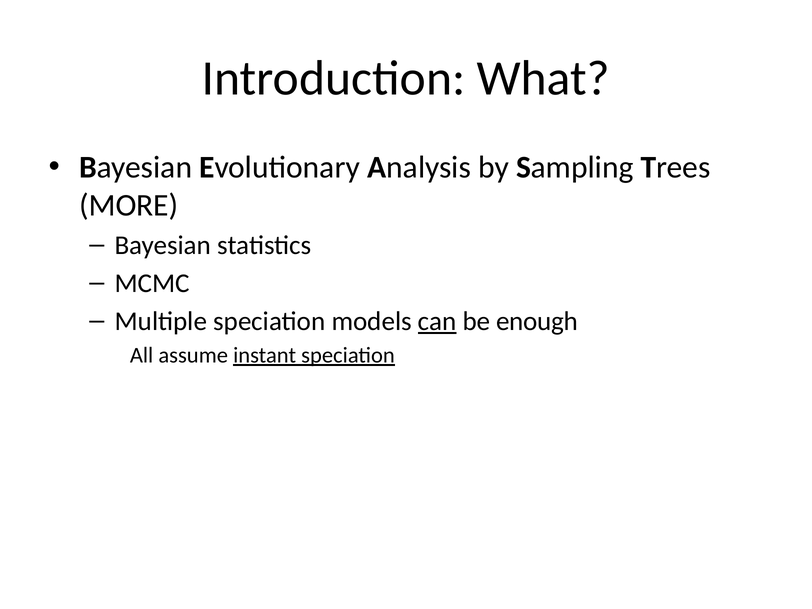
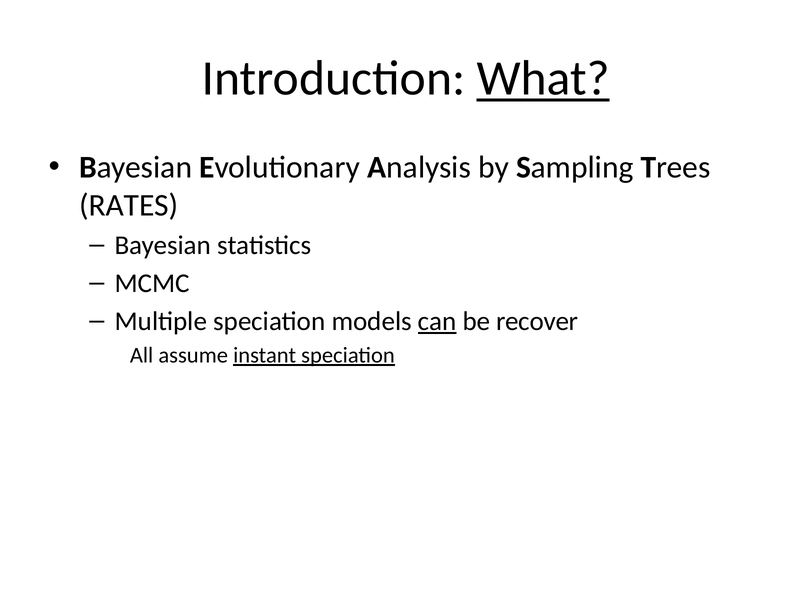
What underline: none -> present
MORE: MORE -> RATES
enough: enough -> recover
